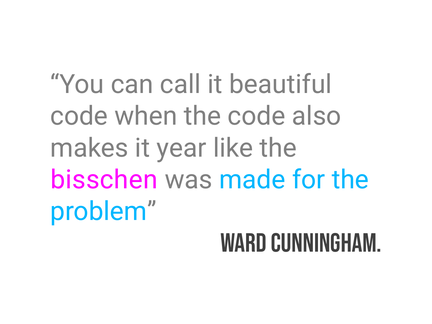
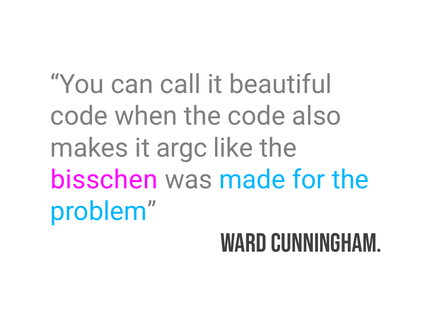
year: year -> argc
